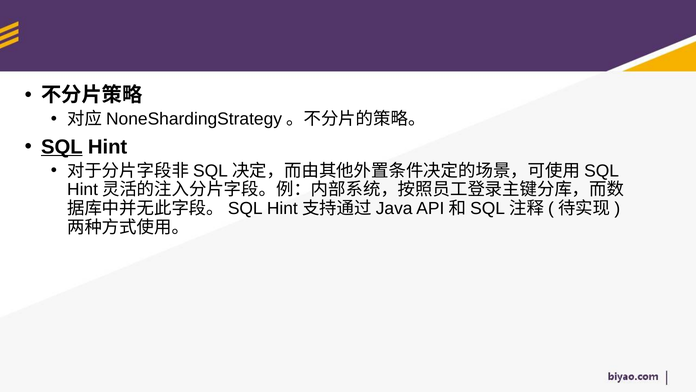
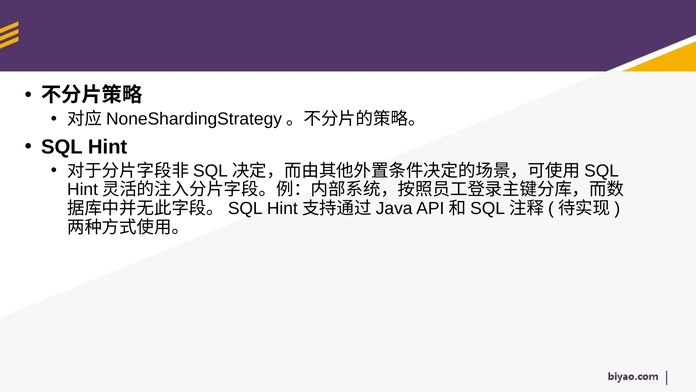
SQL underline: present -> none
